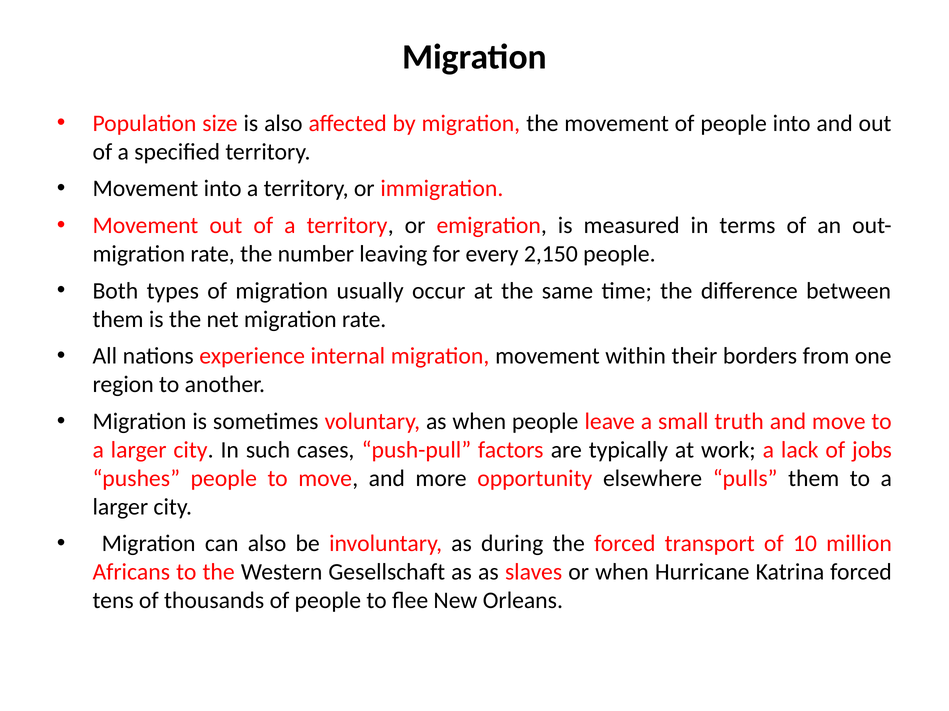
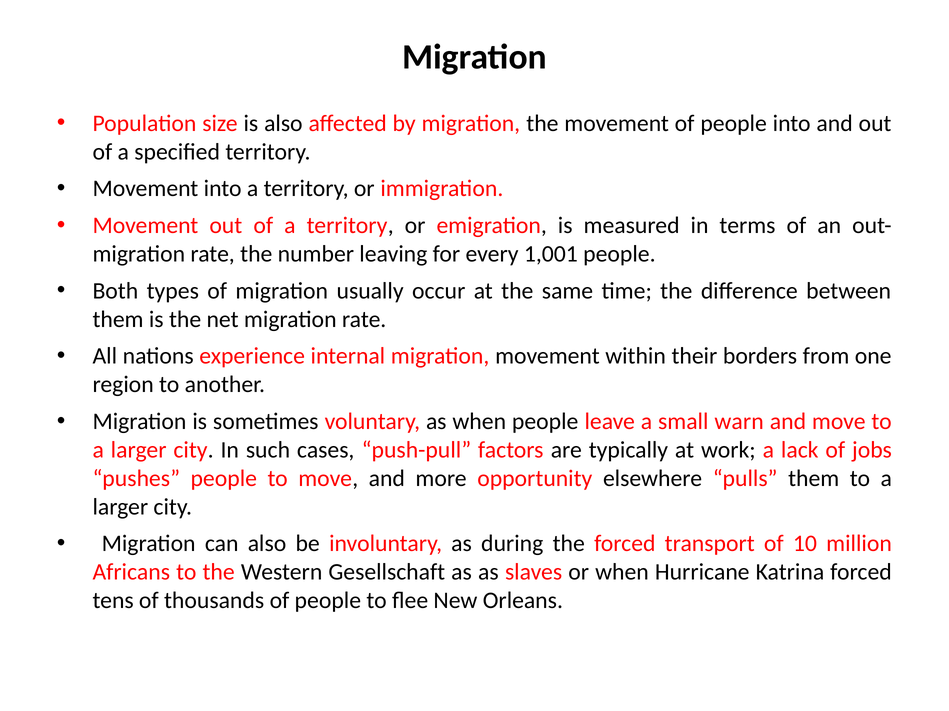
2,150: 2,150 -> 1,001
truth: truth -> warn
